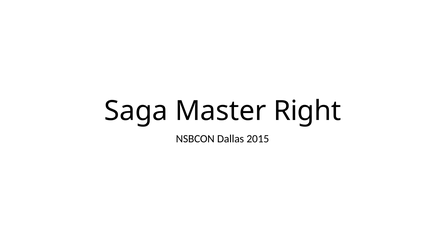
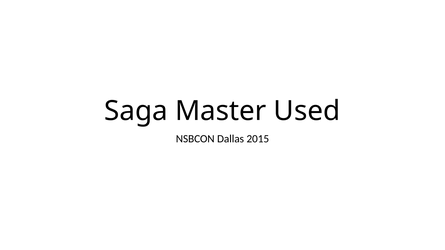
Right: Right -> Used
